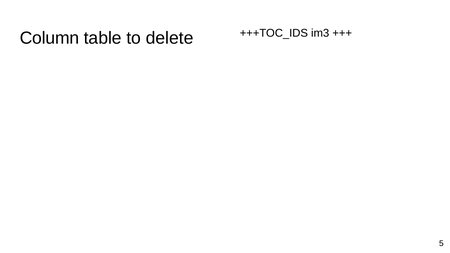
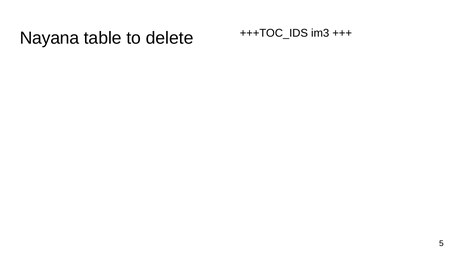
Column: Column -> Nayana
